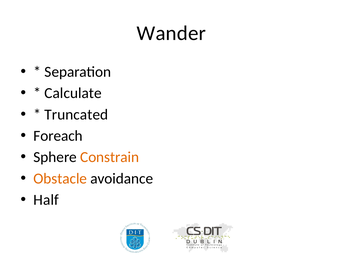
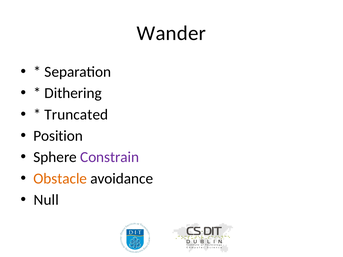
Calculate: Calculate -> Dithering
Foreach: Foreach -> Position
Constrain colour: orange -> purple
Half: Half -> Null
